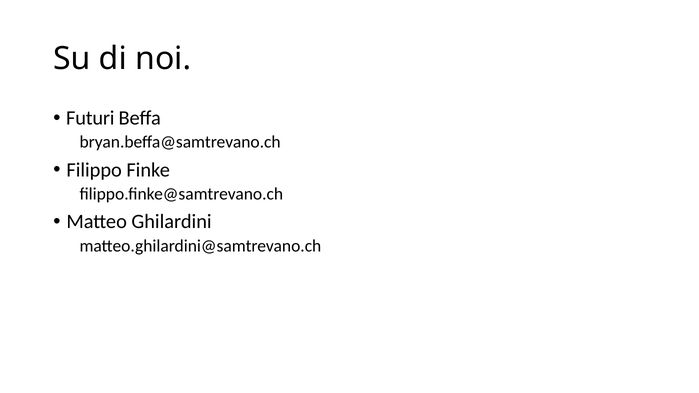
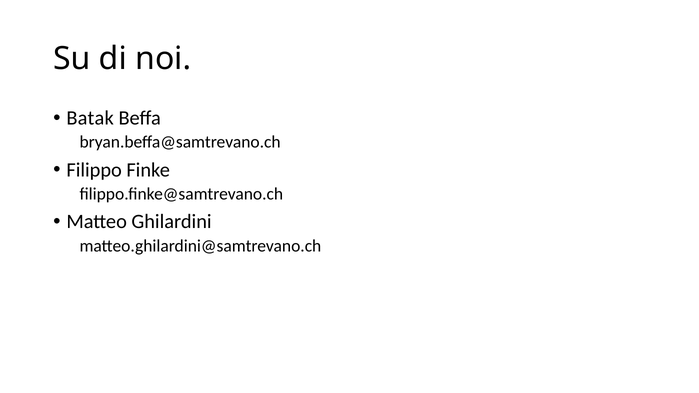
Futuri: Futuri -> Batak
